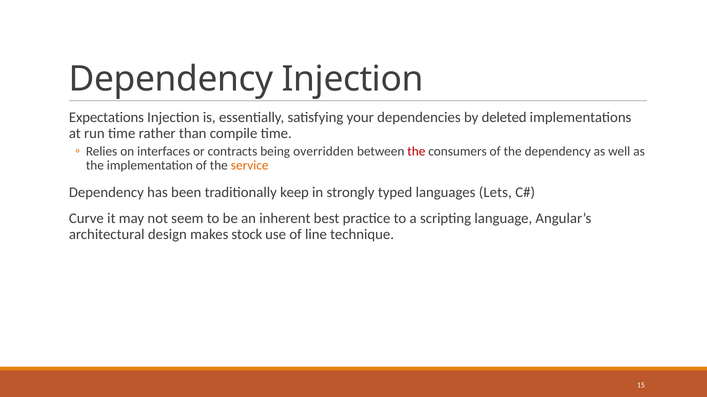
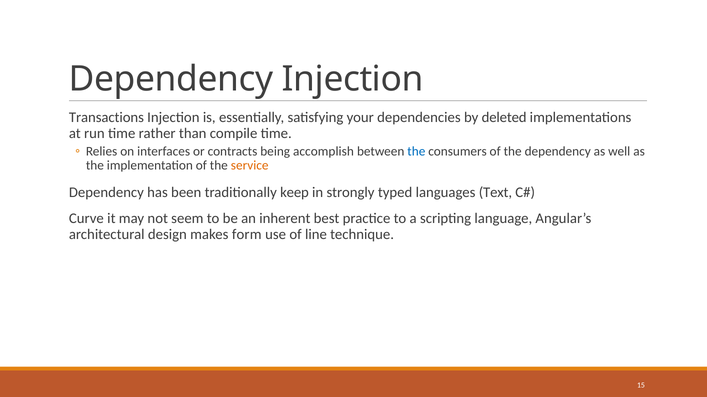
Expectations: Expectations -> Transactions
overridden: overridden -> accomplish
the at (416, 152) colour: red -> blue
Lets: Lets -> Text
stock: stock -> form
